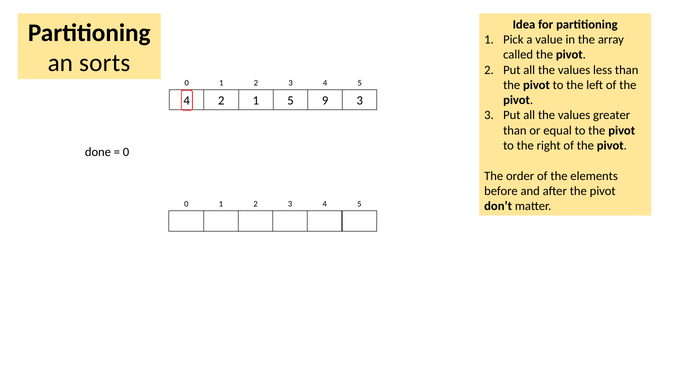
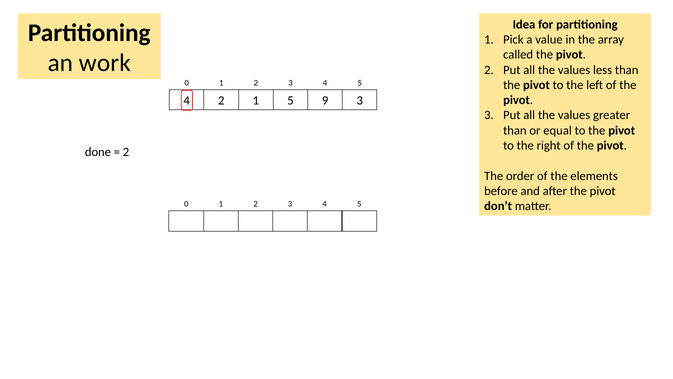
sorts: sorts -> work
0 at (126, 152): 0 -> 2
